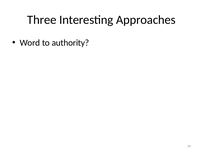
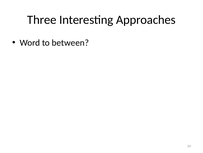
authority: authority -> between
